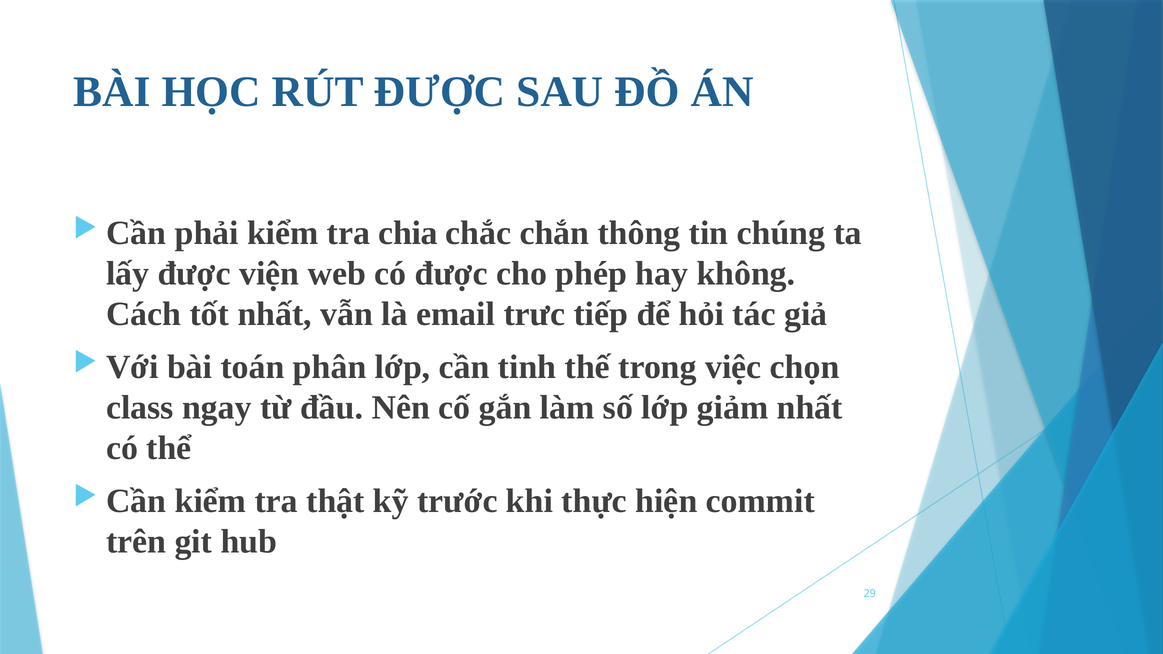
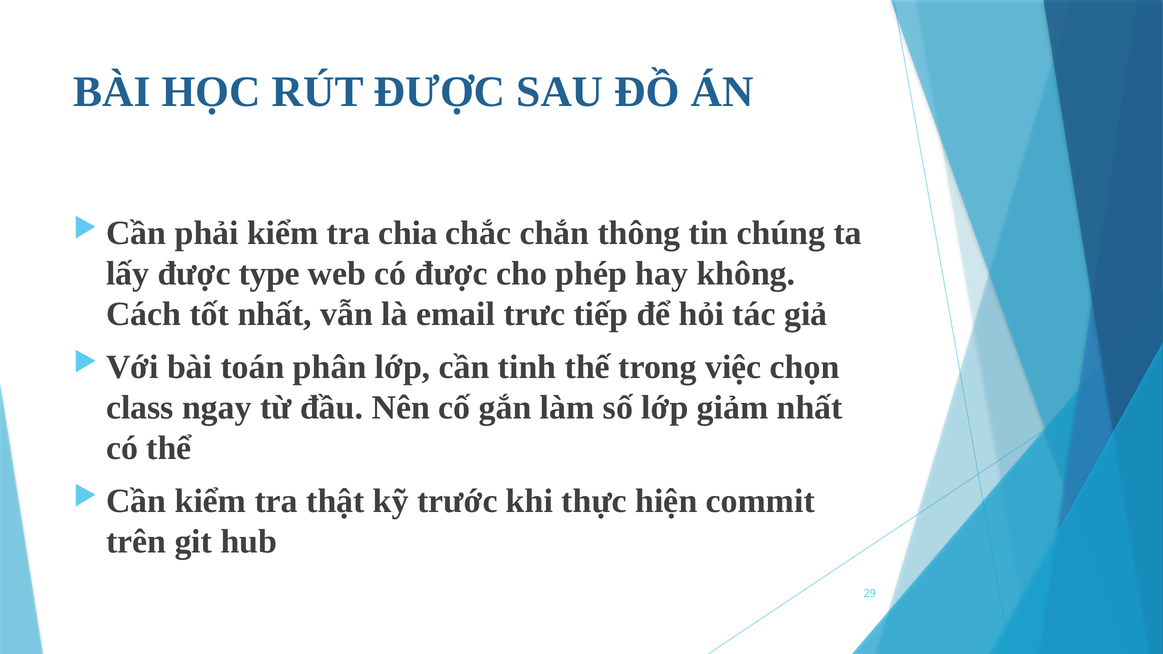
viện: viện -> type
